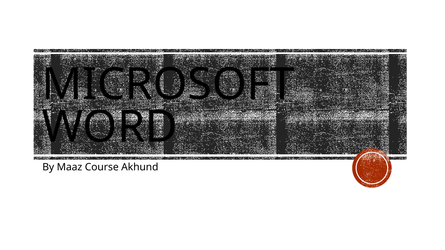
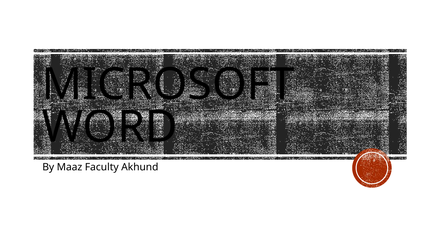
Course: Course -> Faculty
